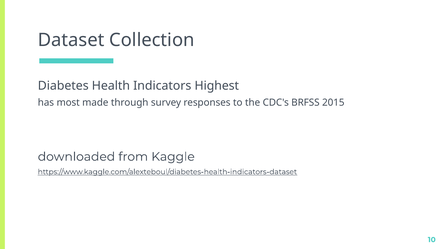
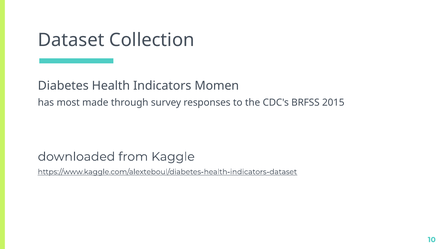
Highest: Highest -> Momen
